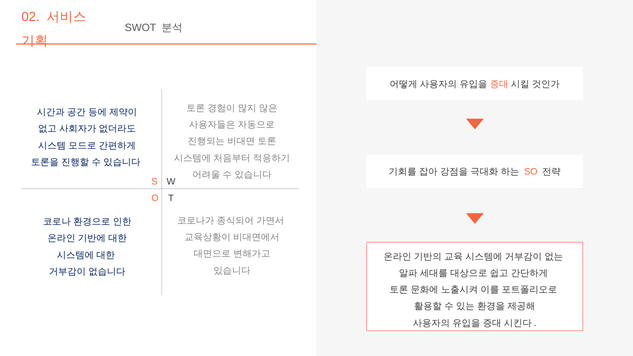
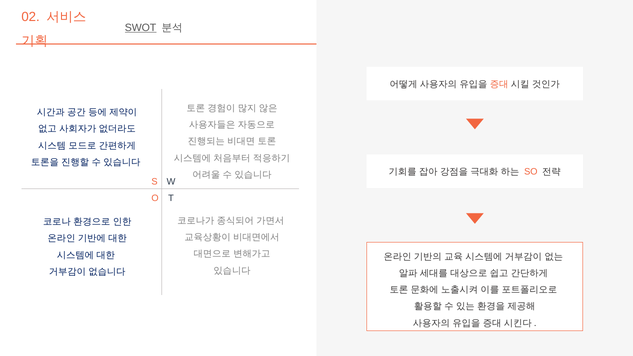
SWOT underline: none -> present
